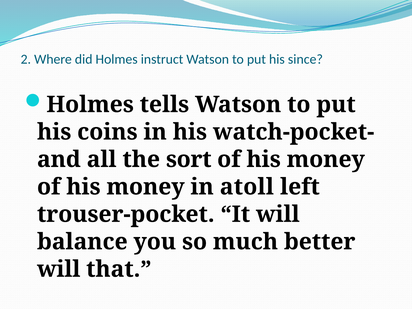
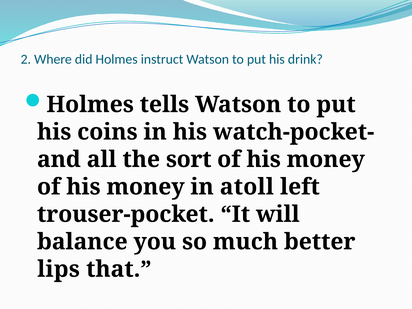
since: since -> drink
will at (59, 269): will -> lips
